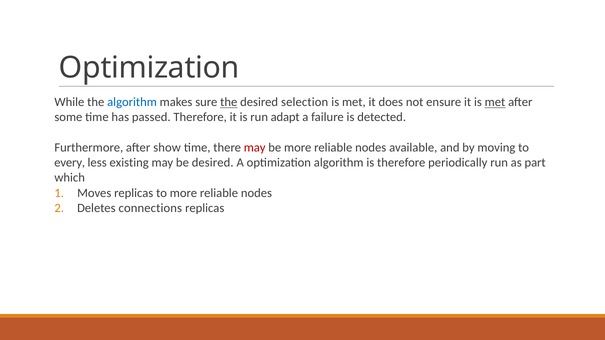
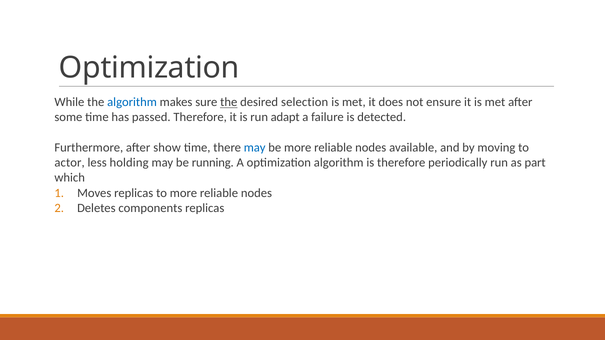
met at (495, 102) underline: present -> none
may at (255, 148) colour: red -> blue
every: every -> actor
existing: existing -> holding
be desired: desired -> running
connections: connections -> components
